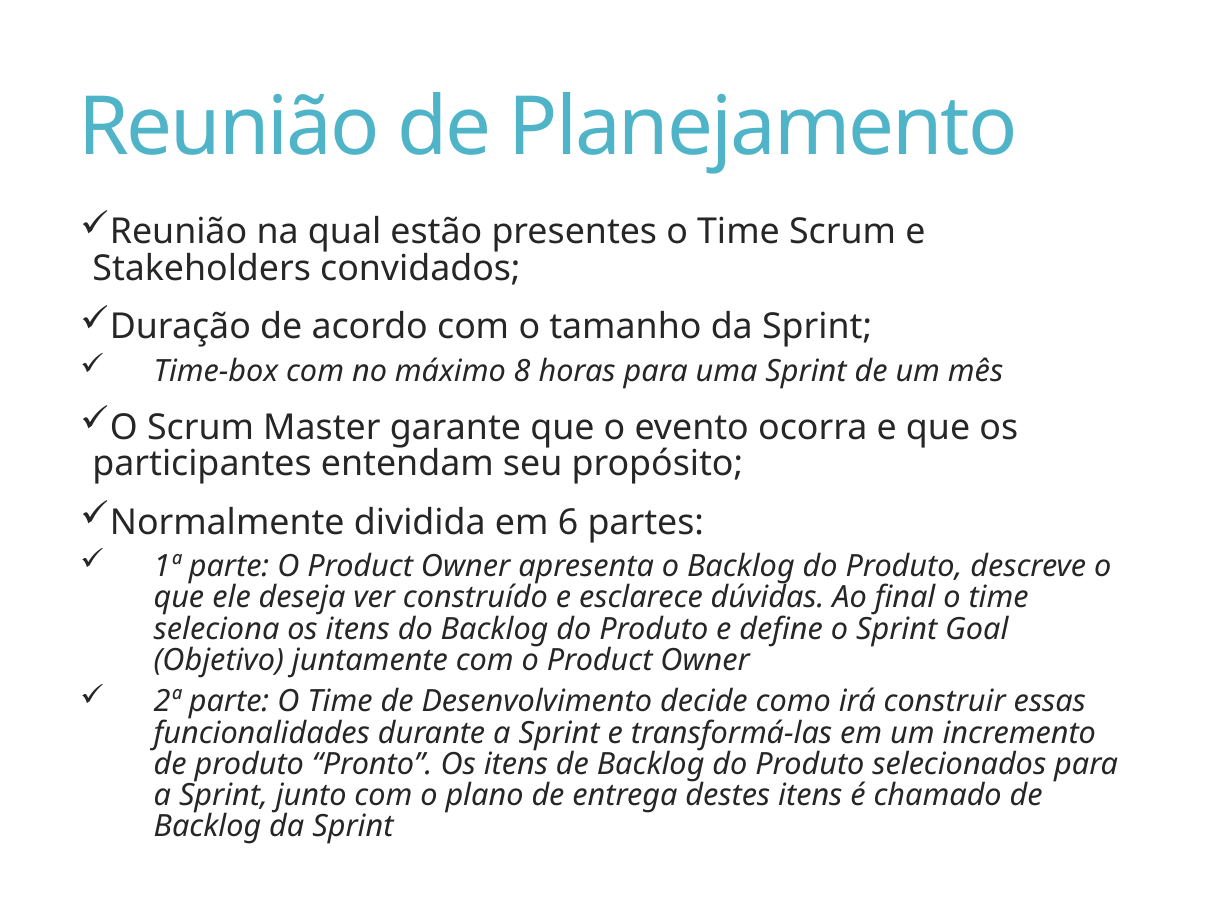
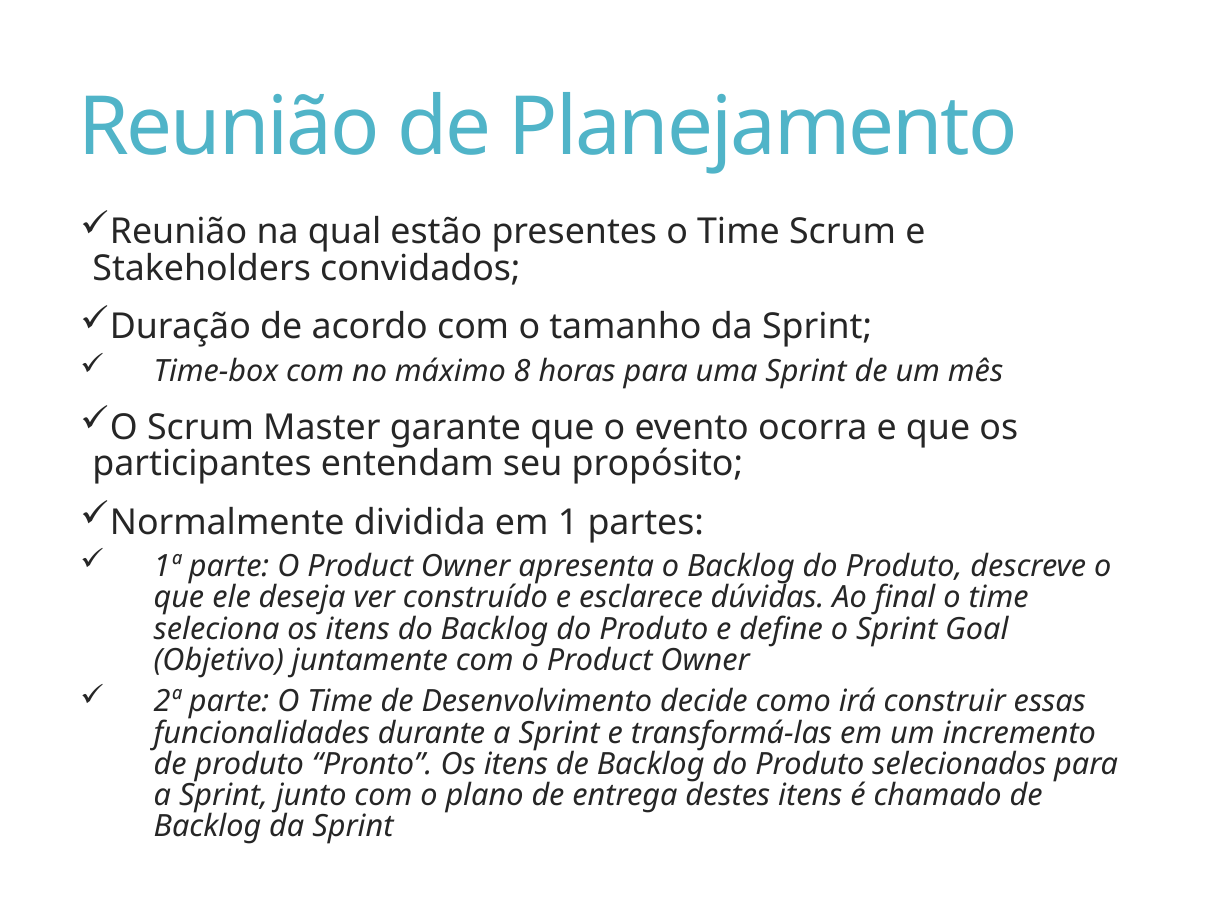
6: 6 -> 1
